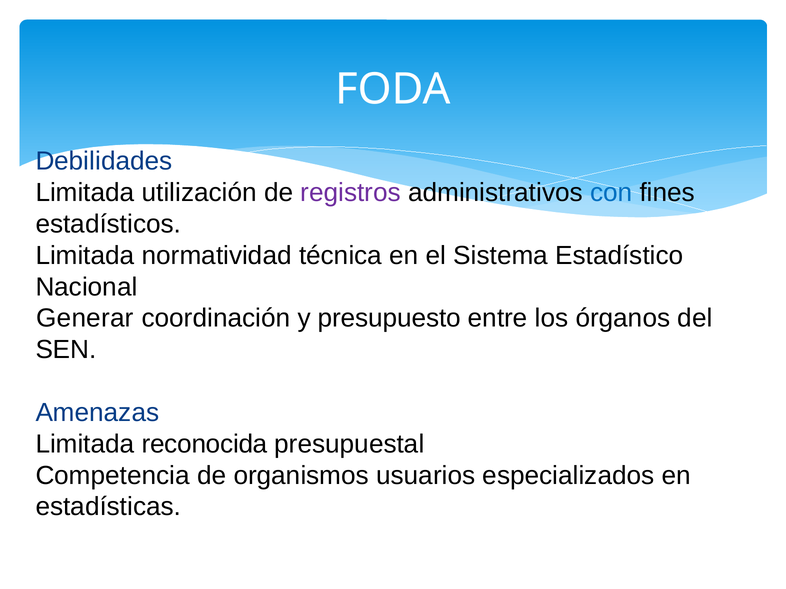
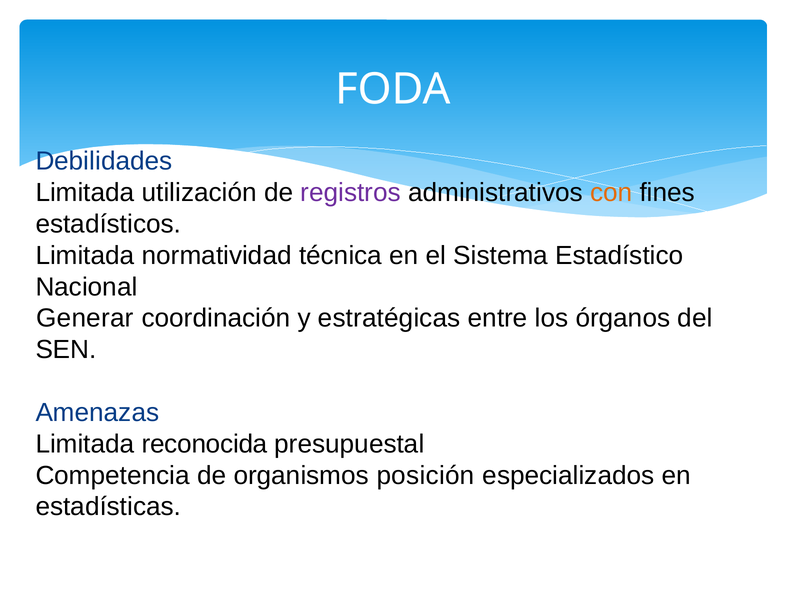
con colour: blue -> orange
presupuesto: presupuesto -> estratégicas
usuarios: usuarios -> posición
